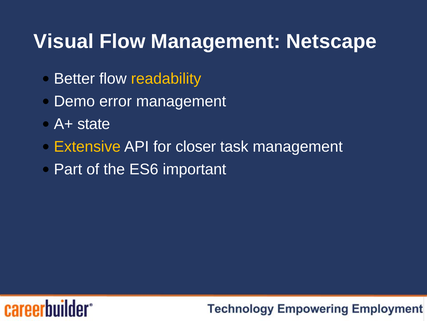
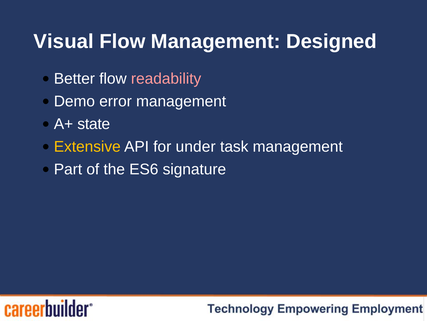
Netscape: Netscape -> Designed
readability colour: yellow -> pink
closer: closer -> under
important: important -> signature
